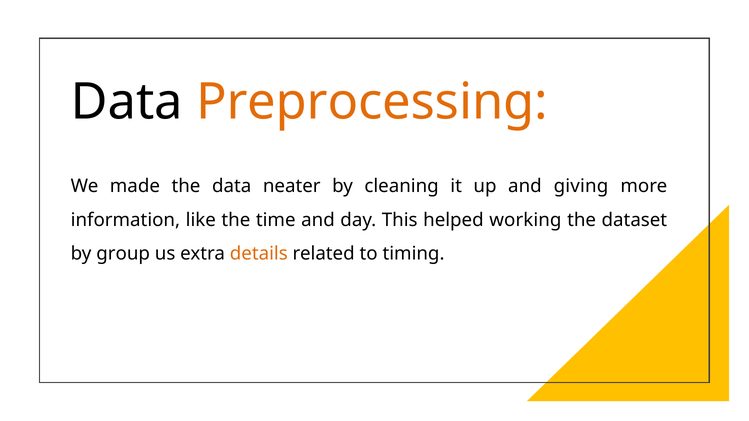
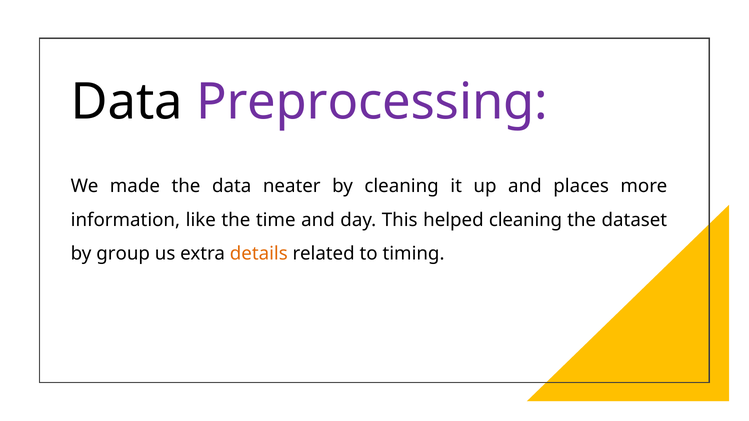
Preprocessing colour: orange -> purple
giving: giving -> places
helped working: working -> cleaning
